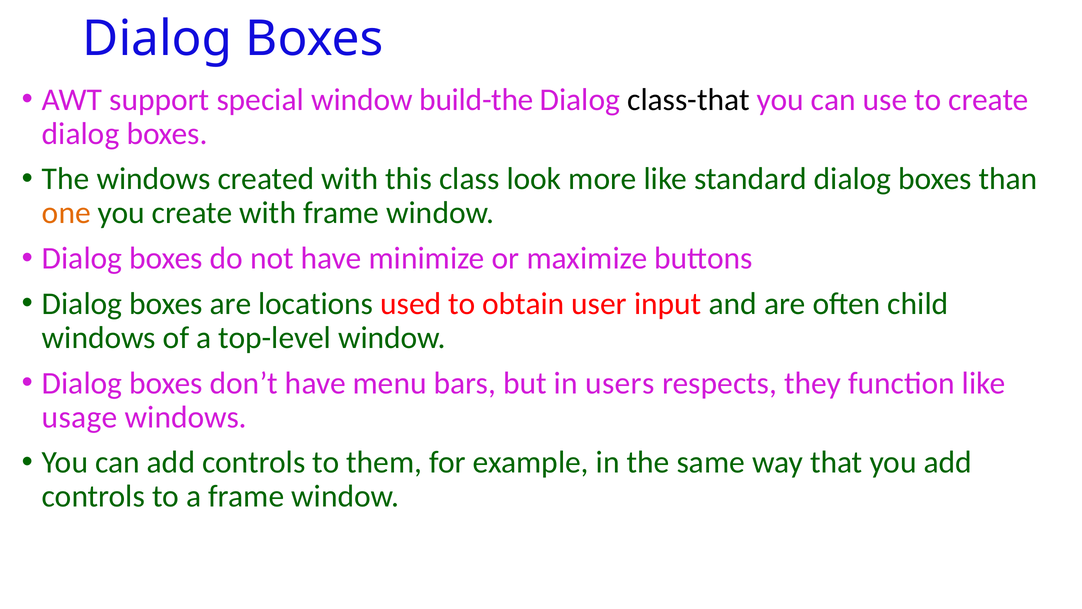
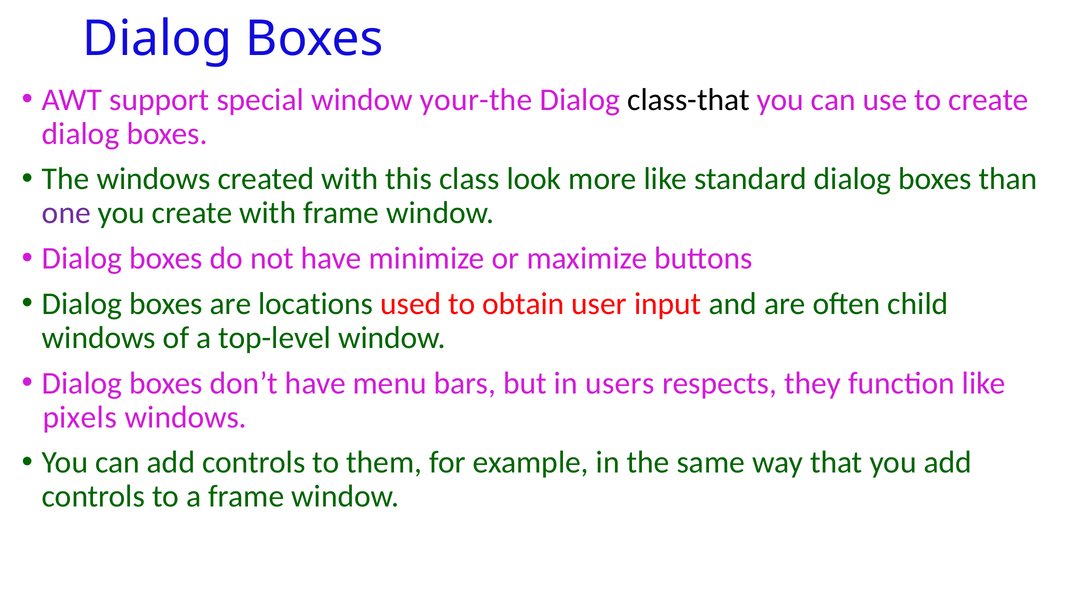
build-the: build-the -> your-the
one colour: orange -> purple
usage: usage -> pixels
